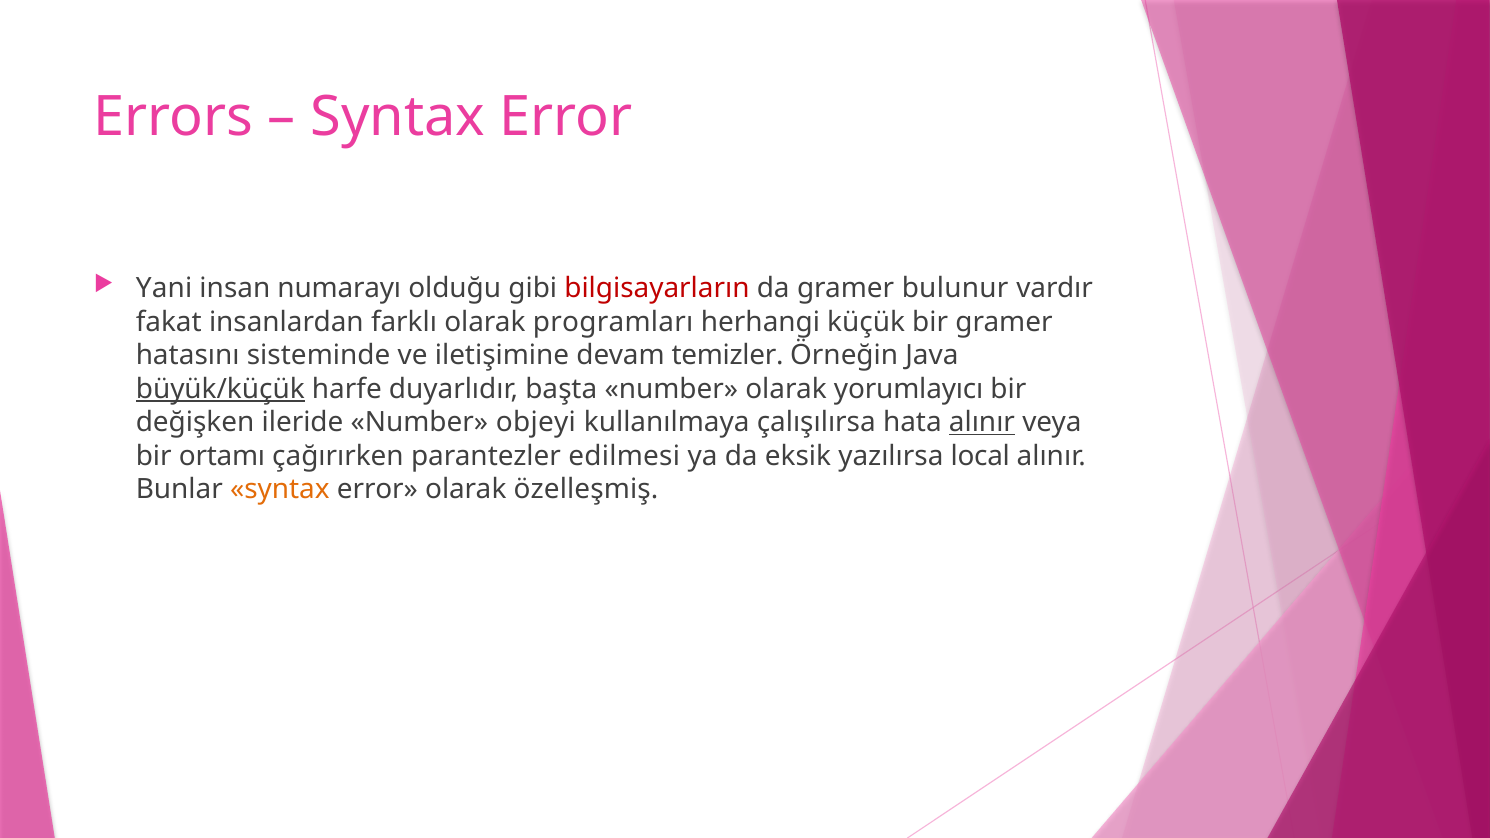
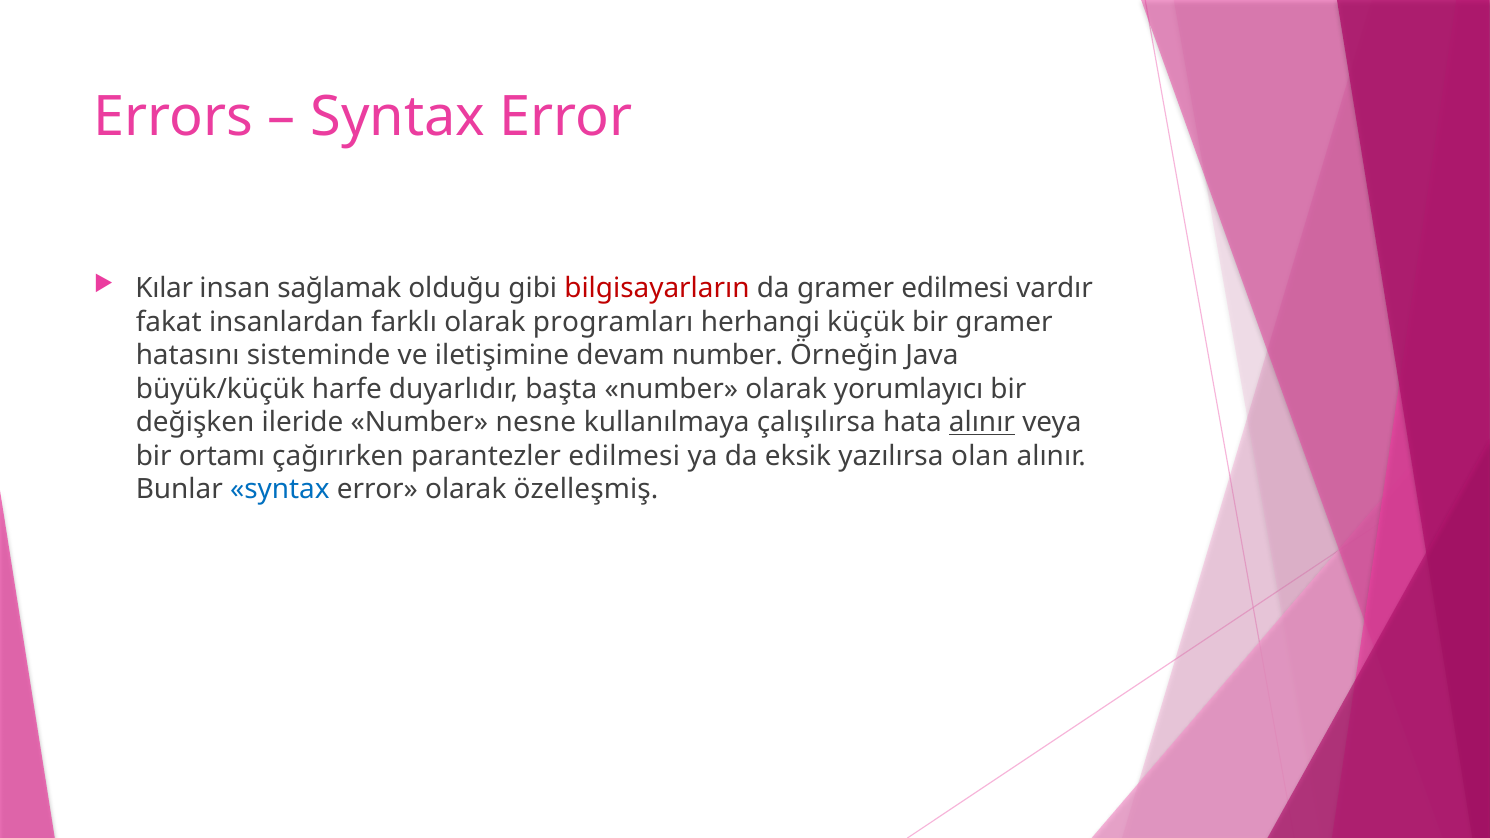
Yani: Yani -> Kılar
numarayı: numarayı -> sağlamak
gramer bulunur: bulunur -> edilmesi
devam temizler: temizler -> number
büyük/küçük underline: present -> none
objeyi: objeyi -> nesne
local: local -> olan
syntax at (280, 490) colour: orange -> blue
